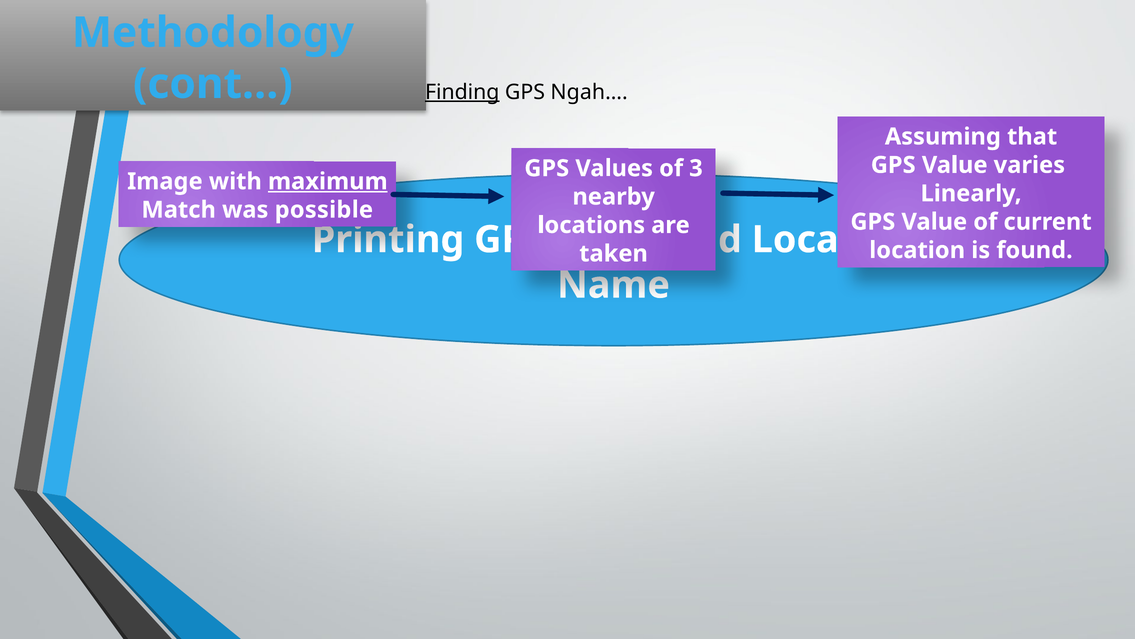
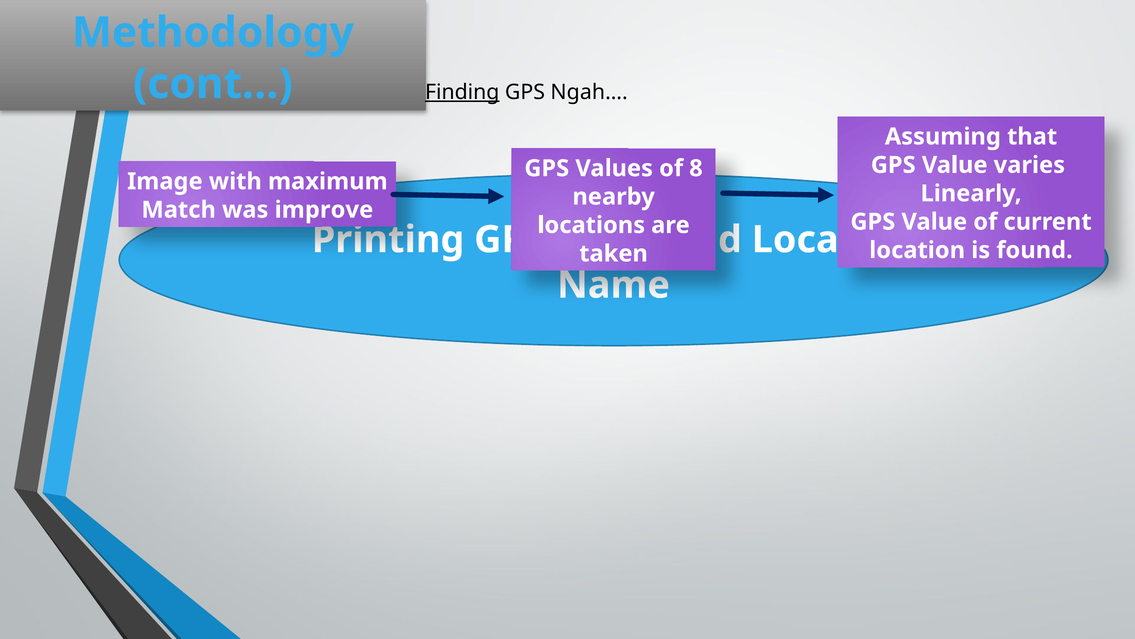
3: 3 -> 8
maximum underline: present -> none
possible: possible -> improve
